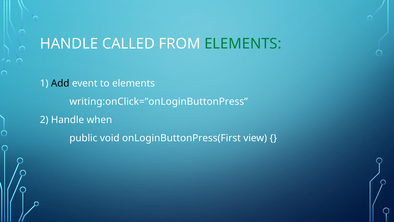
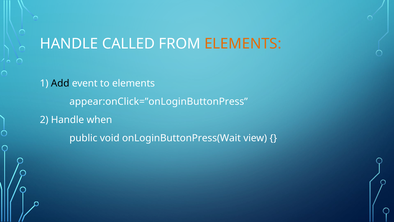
ELEMENTS at (243, 44) colour: green -> orange
writing:onClick=”onLoginButtonPress: writing:onClick=”onLoginButtonPress -> appear:onClick=”onLoginButtonPress
onLoginButtonPress(First: onLoginButtonPress(First -> onLoginButtonPress(Wait
